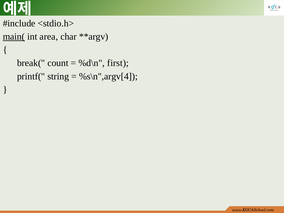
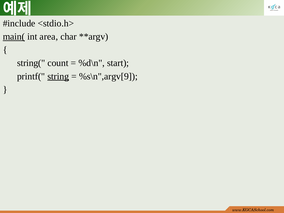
break(: break( -> string(
first: first -> start
string underline: none -> present
%s\n",argv[4: %s\n",argv[4 -> %s\n",argv[9
